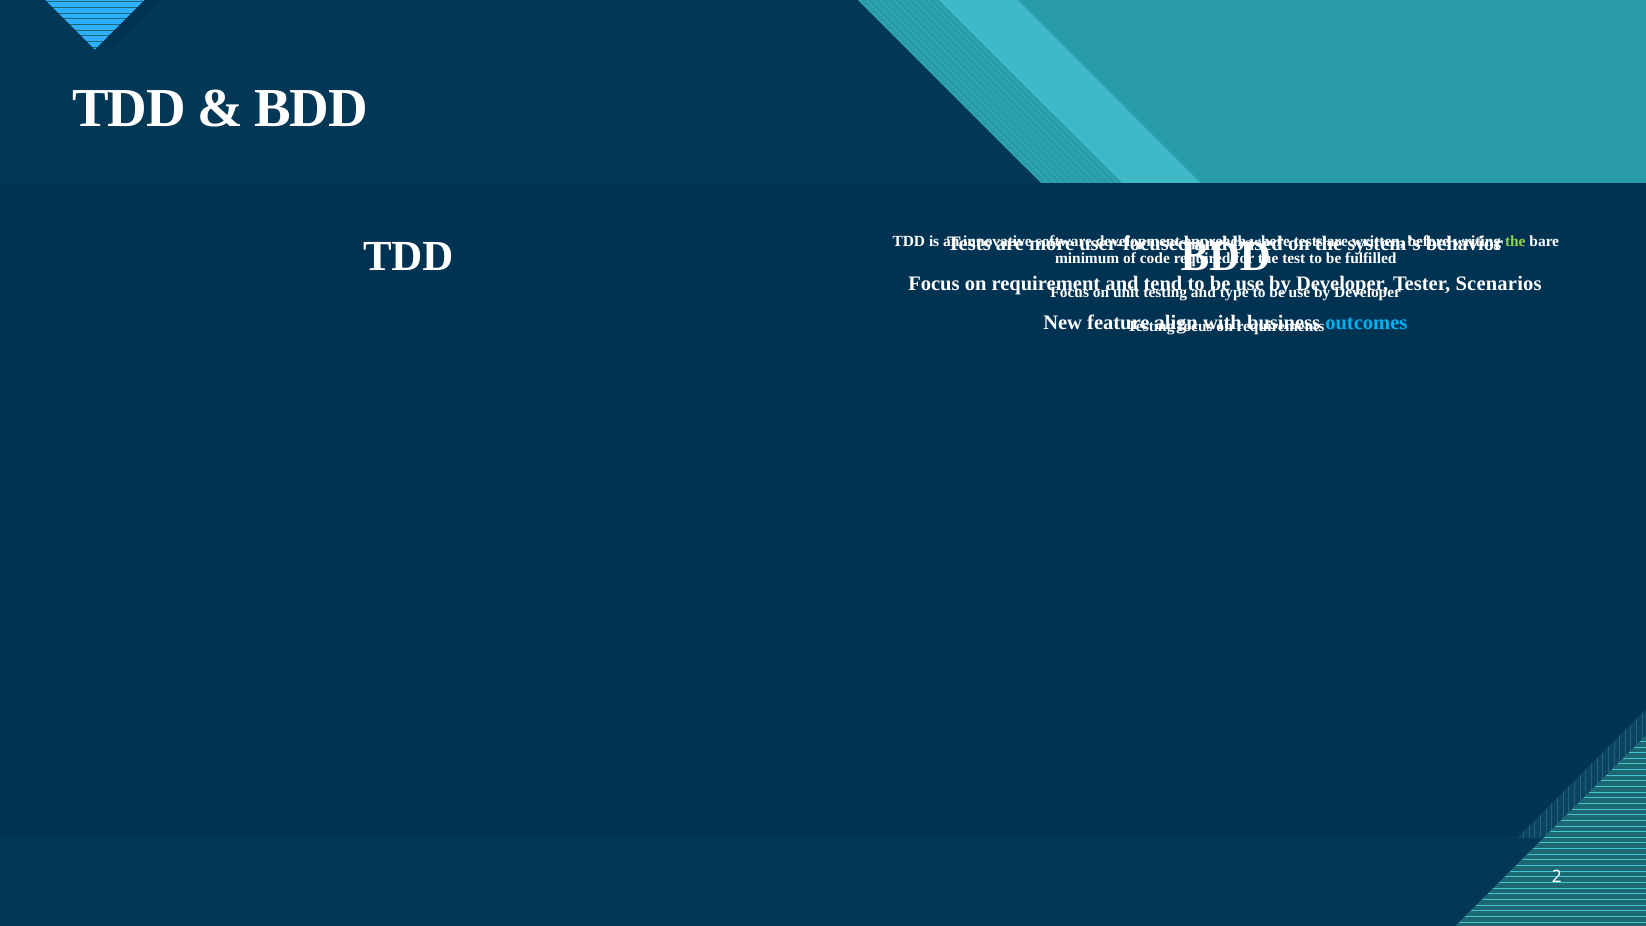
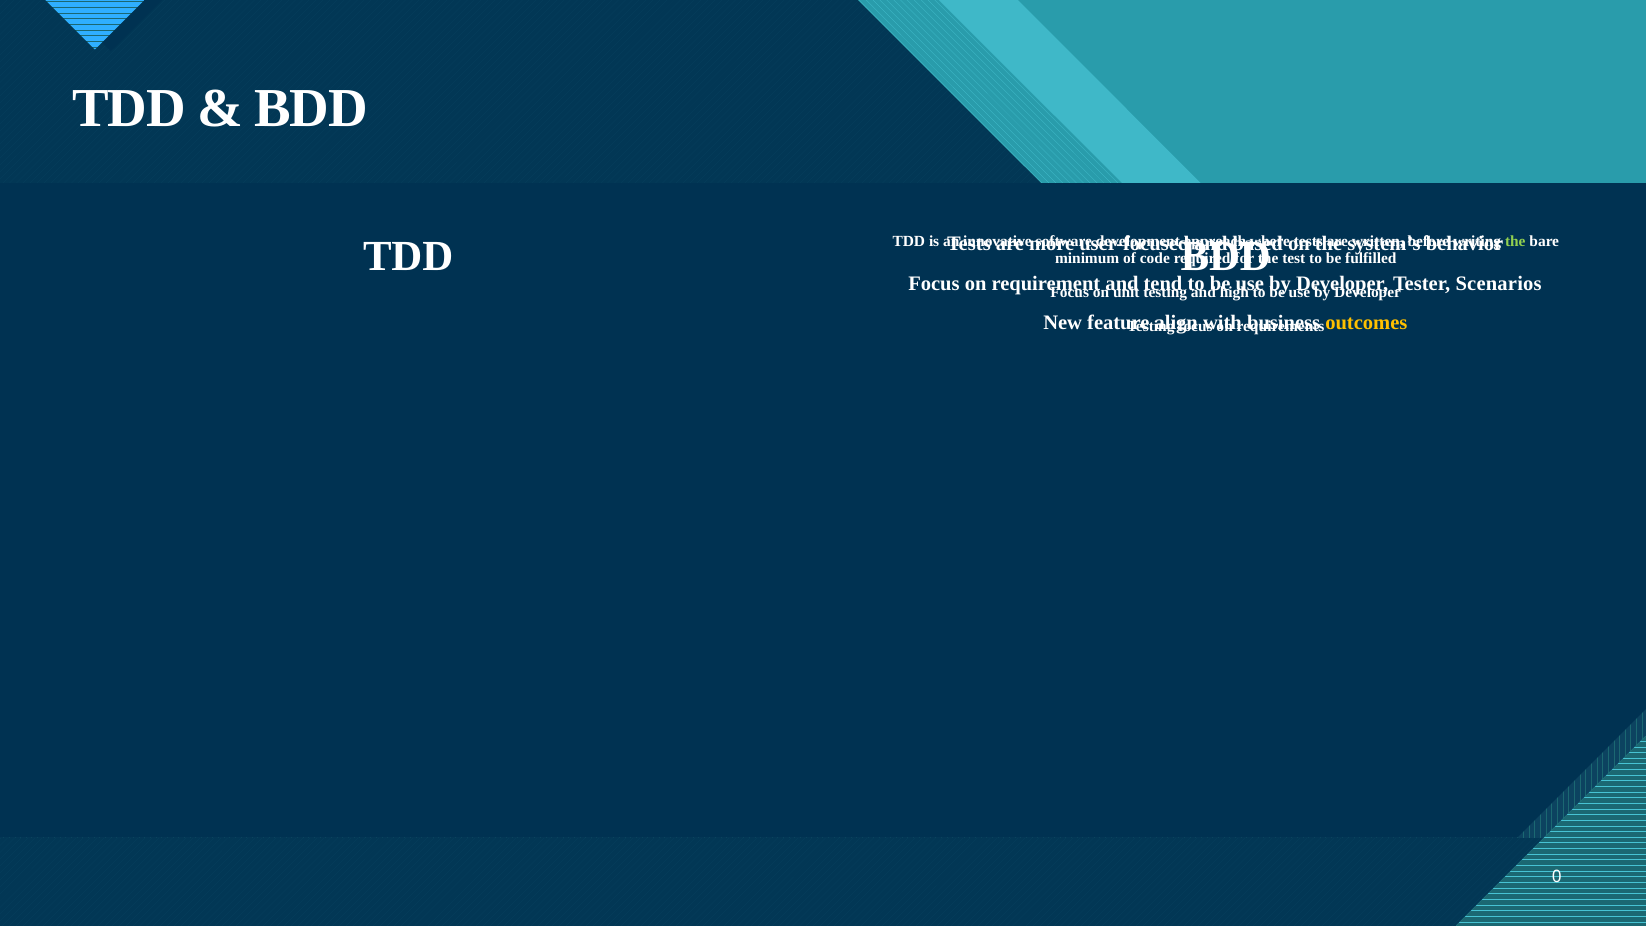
type: type -> high
outcomes colour: light blue -> yellow
2: 2 -> 0
